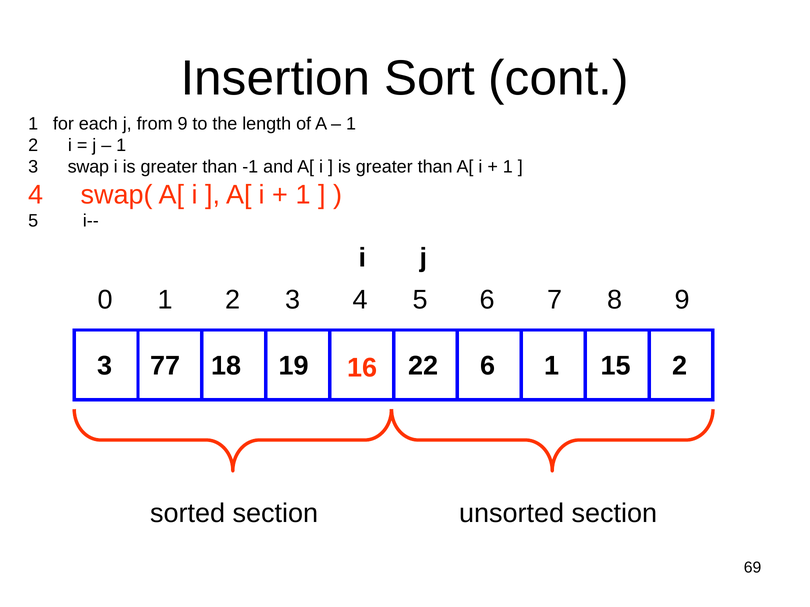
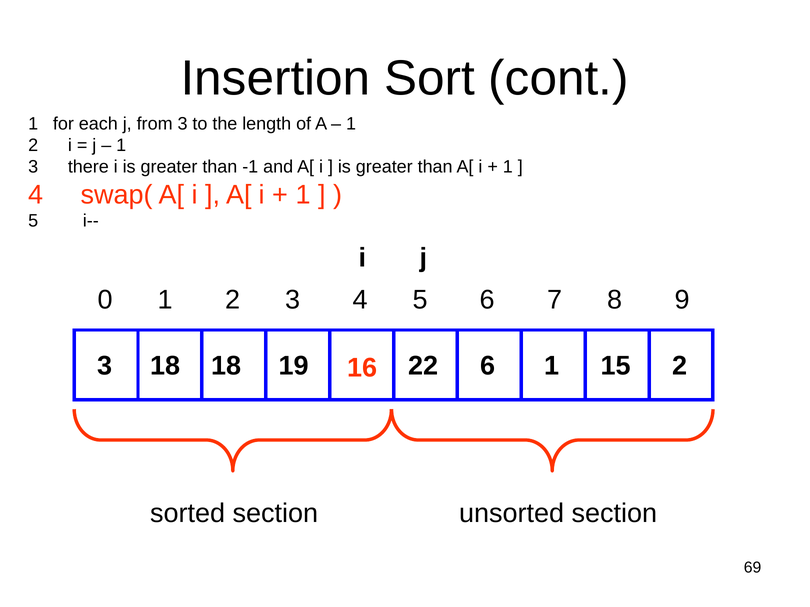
from 9: 9 -> 3
swap: swap -> there
3 77: 77 -> 18
